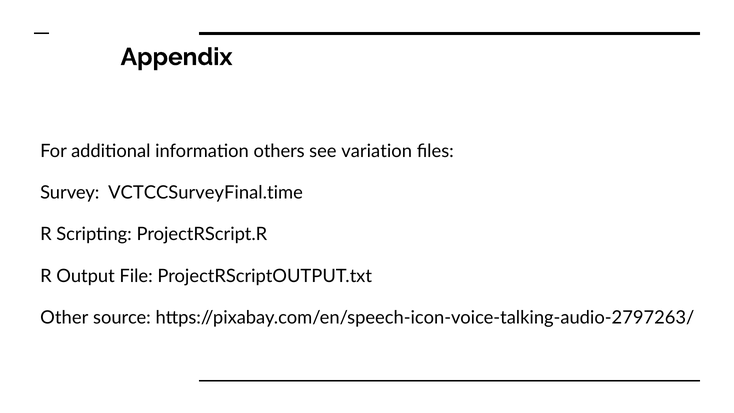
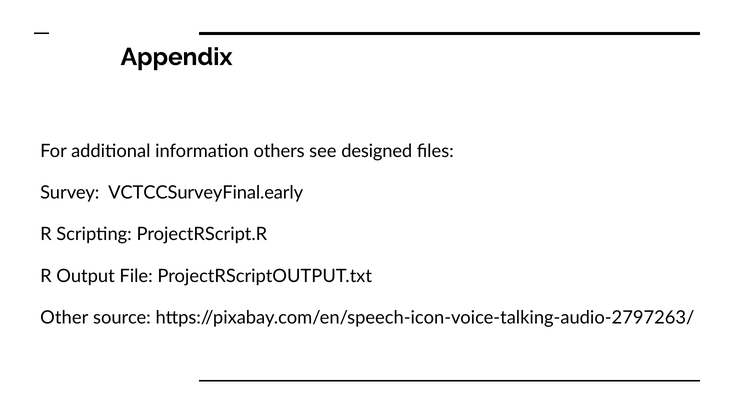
variation: variation -> designed
VCTCCSurveyFinal.time: VCTCCSurveyFinal.time -> VCTCCSurveyFinal.early
